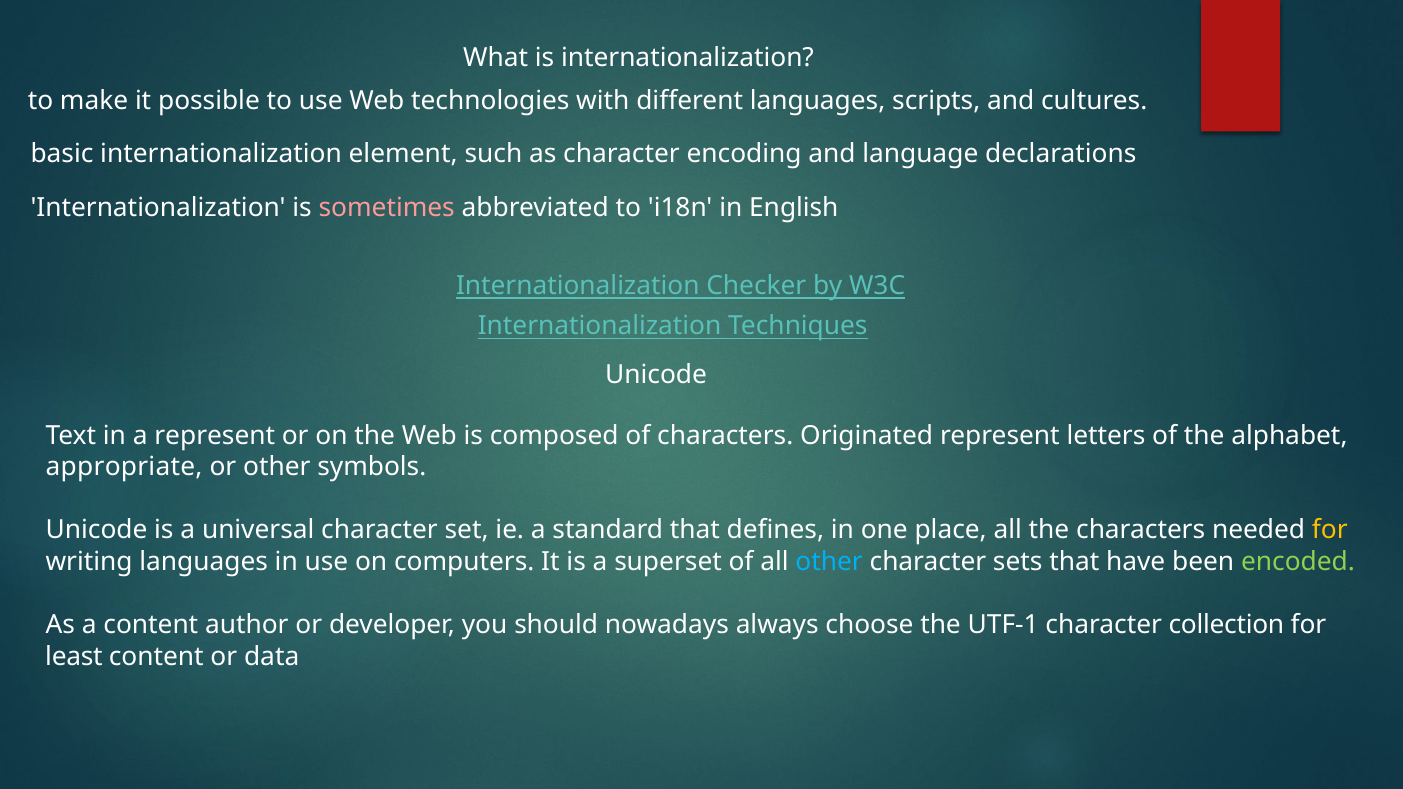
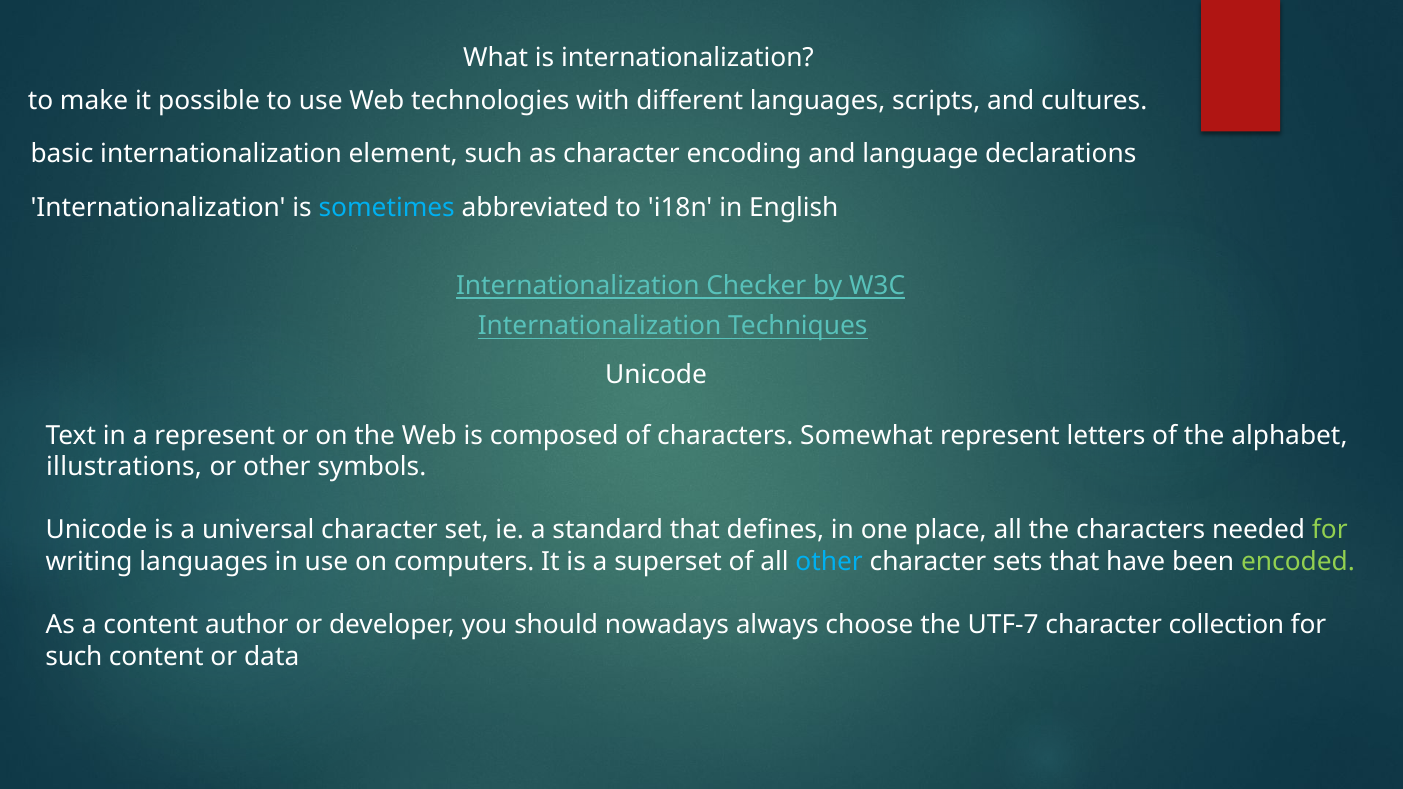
sometimes colour: pink -> light blue
Originated: Originated -> Somewhat
appropriate: appropriate -> illustrations
for at (1330, 530) colour: yellow -> light green
UTF-1: UTF-1 -> UTF-7
least at (74, 657): least -> such
